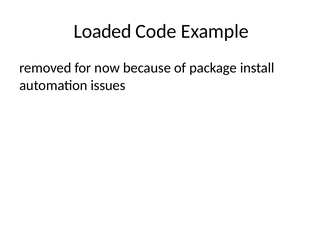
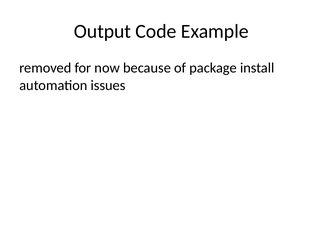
Loaded: Loaded -> Output
